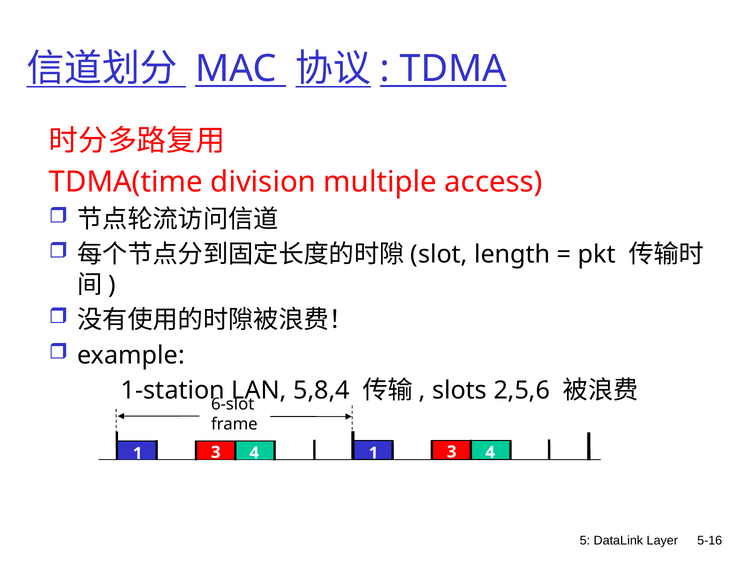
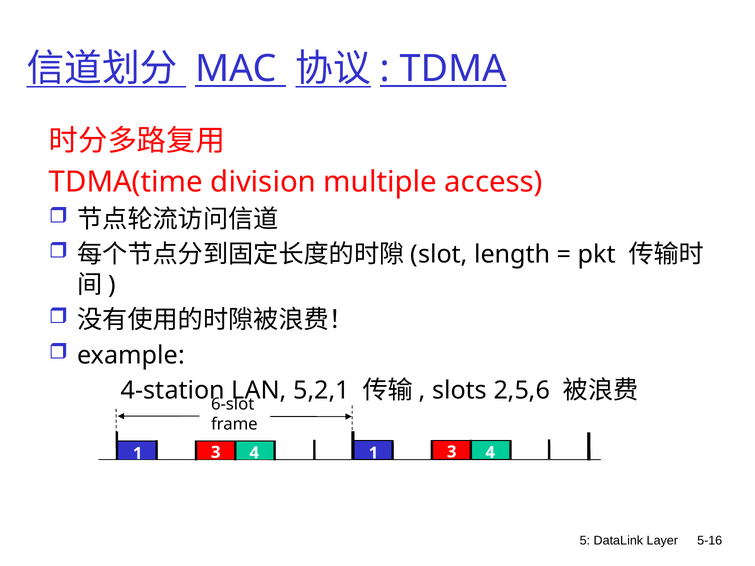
1-station: 1-station -> 4-station
5,8,4: 5,8,4 -> 5,2,1
